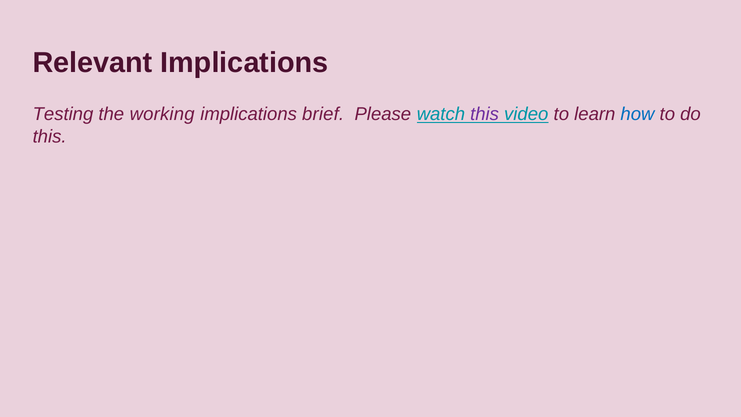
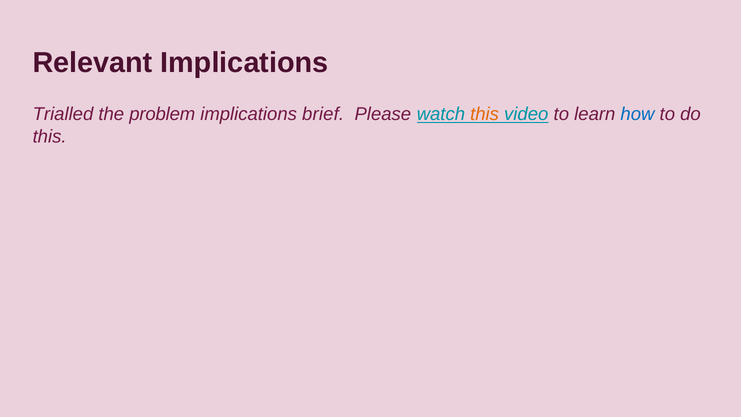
Testing: Testing -> Trialled
working: working -> problem
this at (485, 114) colour: purple -> orange
